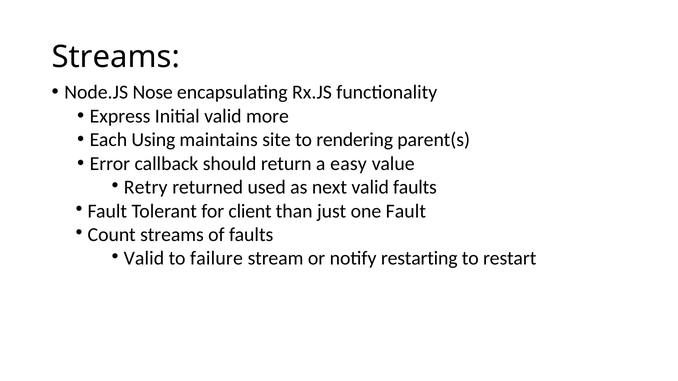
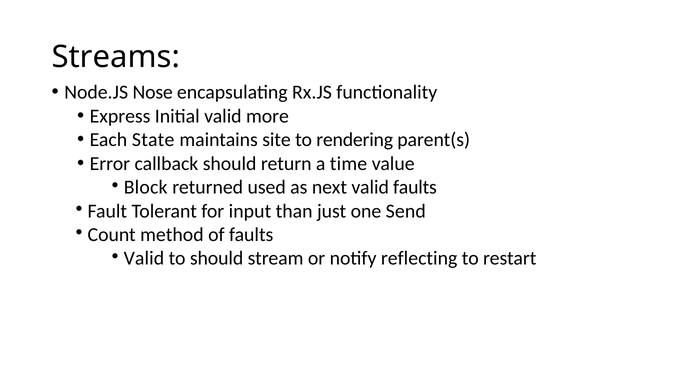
Using: Using -> State
easy: easy -> time
Retry: Retry -> Block
client: client -> input
one Fault: Fault -> Send
Count streams: streams -> method
to failure: failure -> should
restarting: restarting -> reflecting
